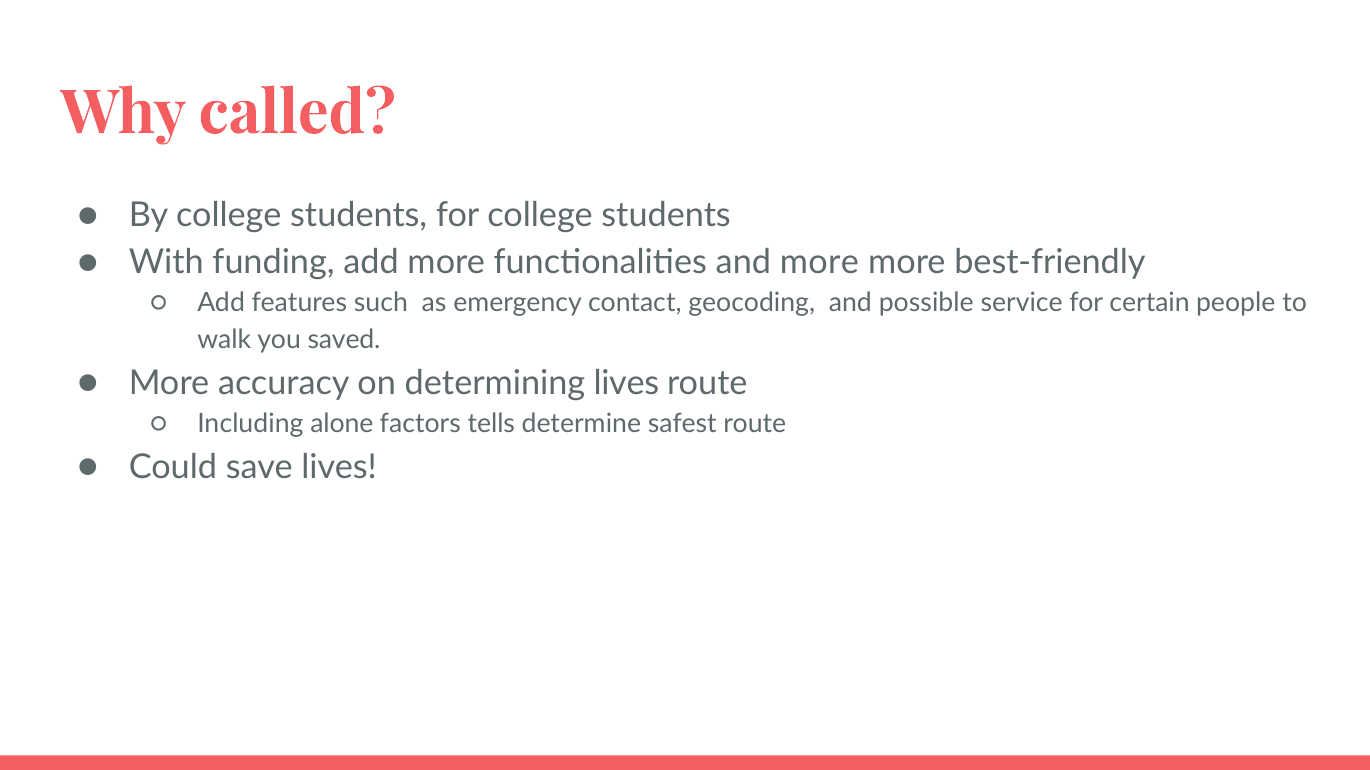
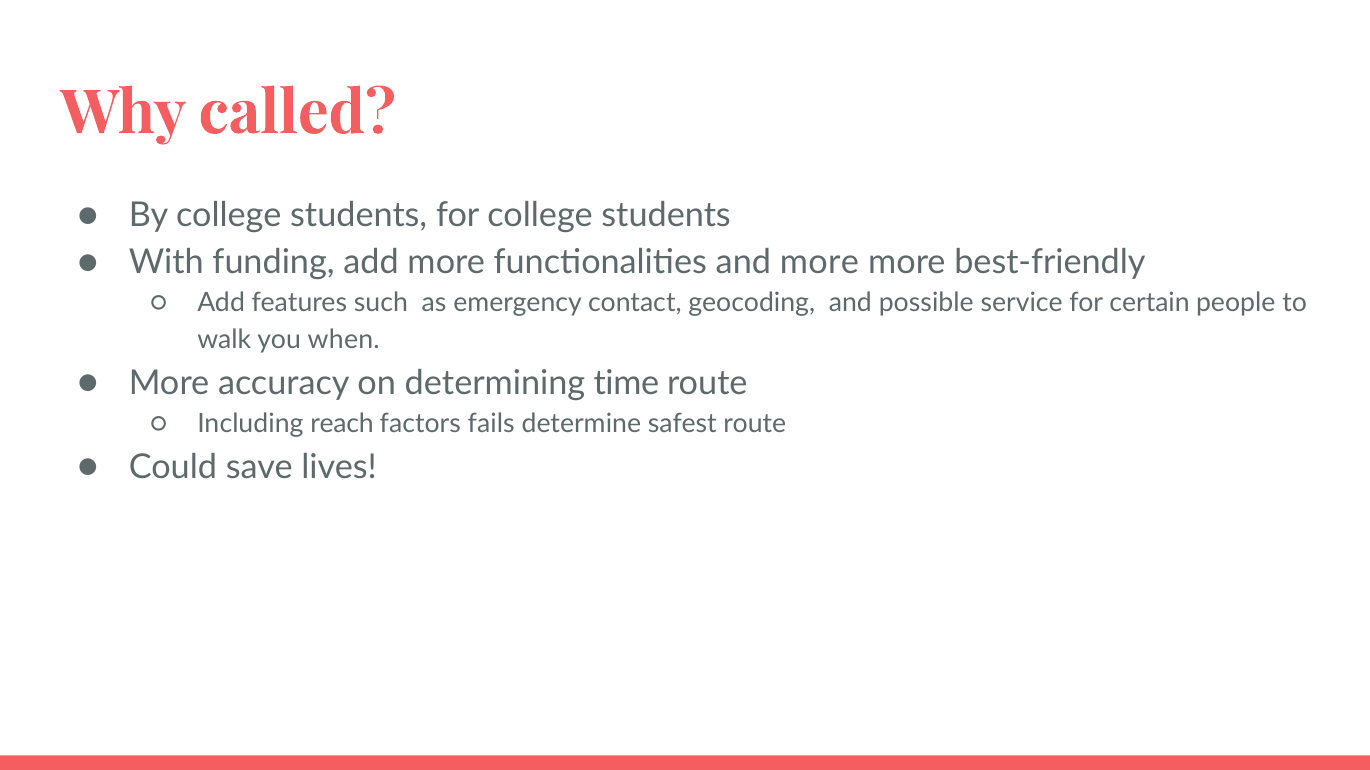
saved: saved -> when
determining lives: lives -> time
alone: alone -> reach
tells: tells -> fails
